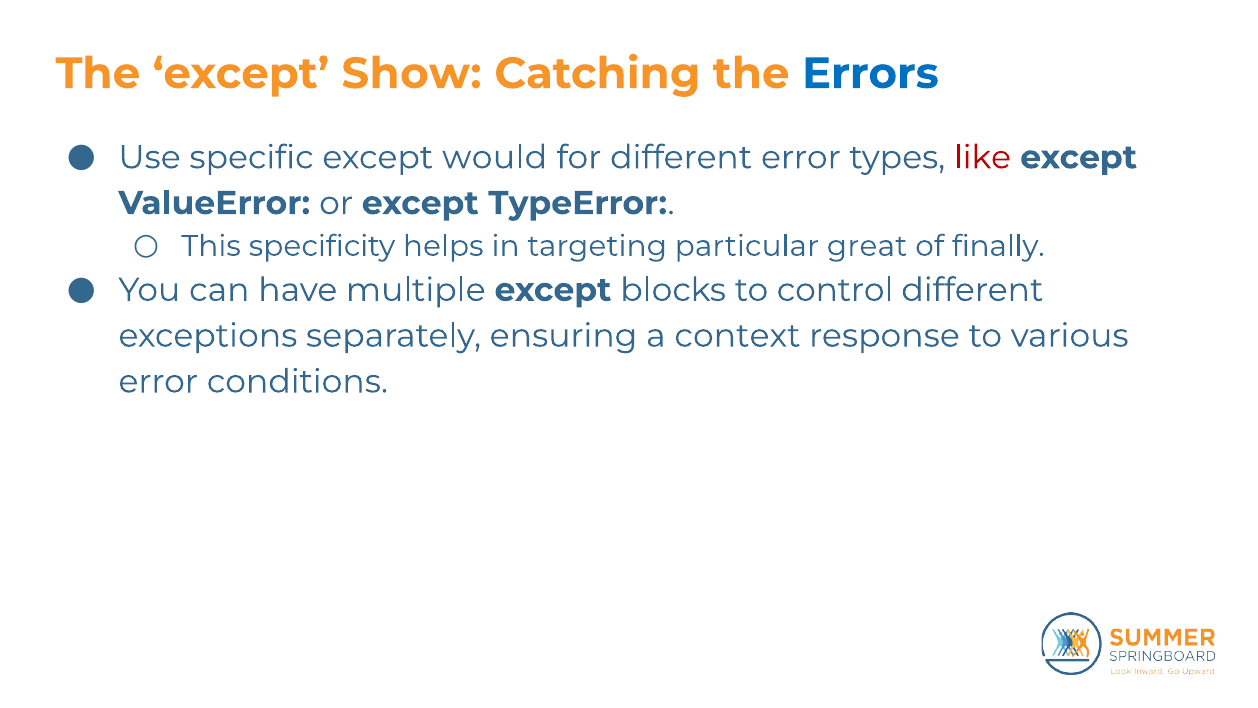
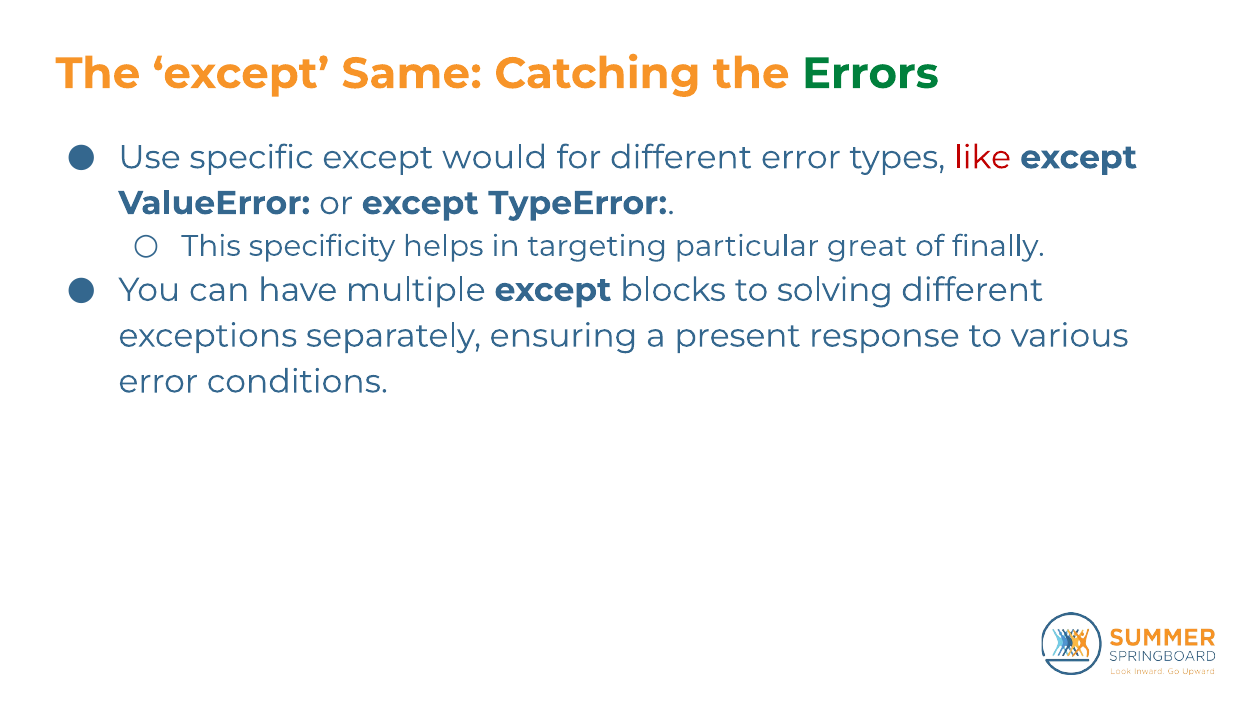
Show: Show -> Same
Errors colour: blue -> green
control: control -> solving
context: context -> present
